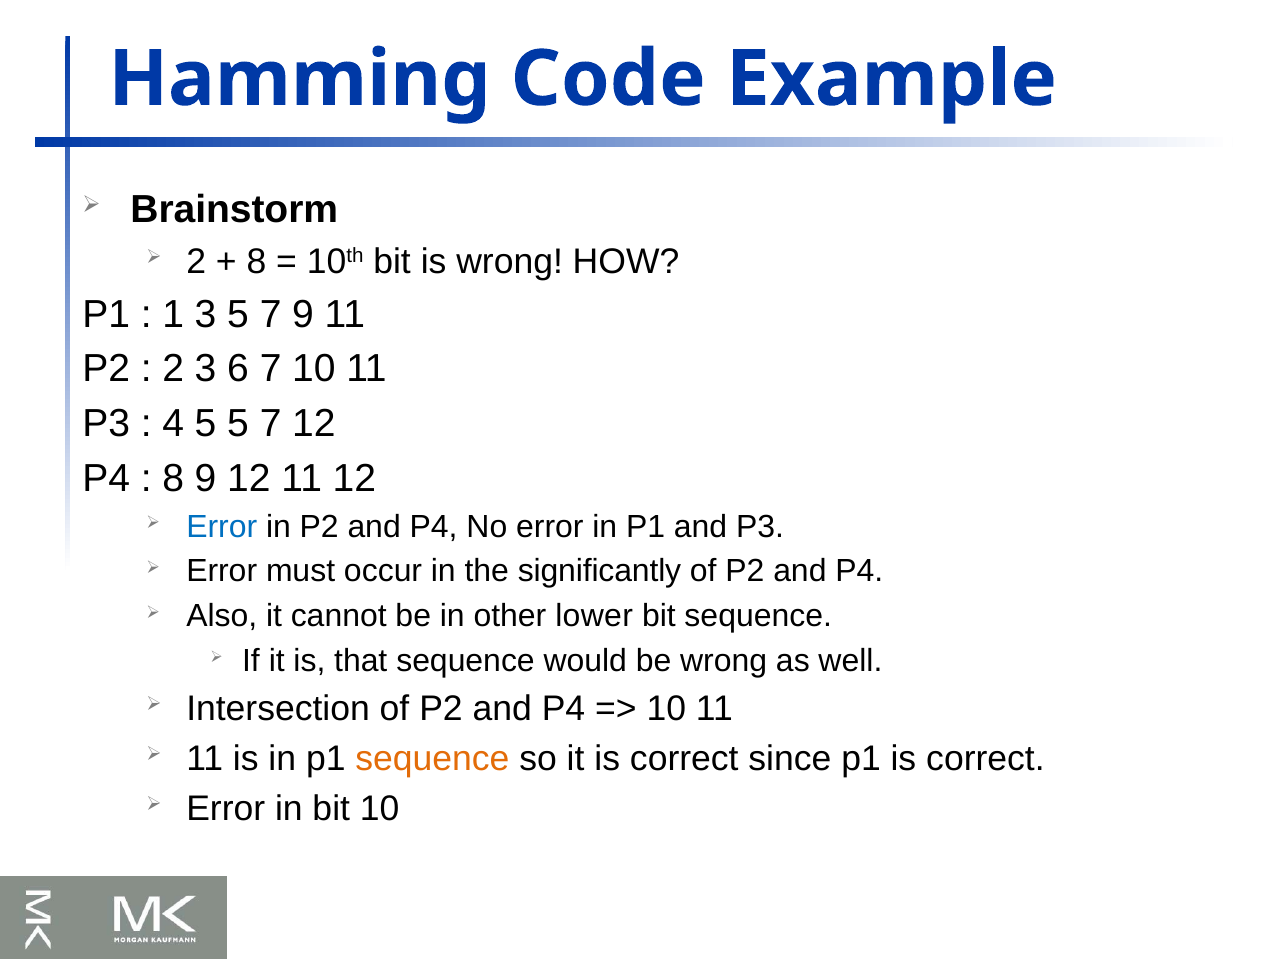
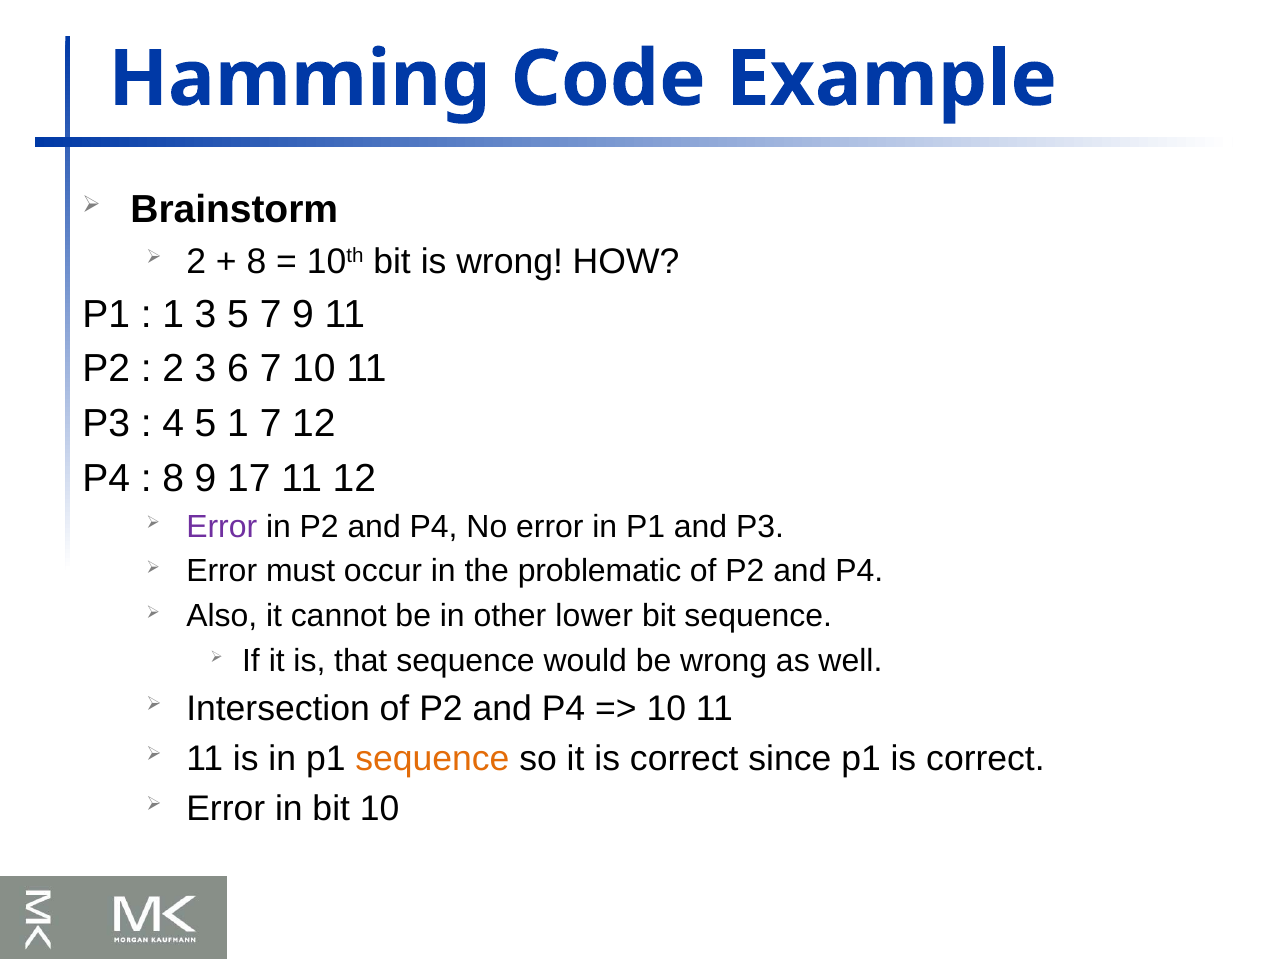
5 5: 5 -> 1
9 12: 12 -> 17
Error at (222, 526) colour: blue -> purple
significantly: significantly -> problematic
